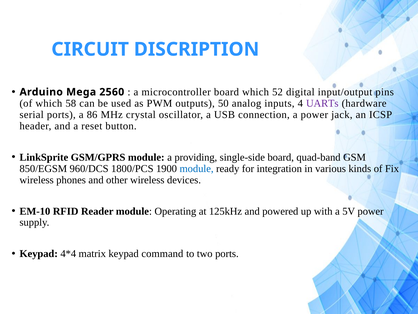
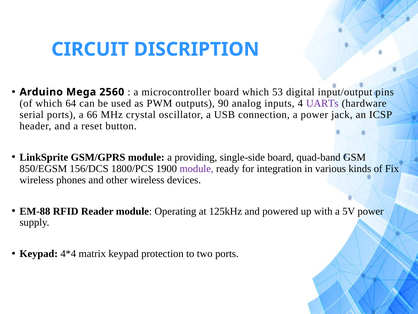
52: 52 -> 53
58: 58 -> 64
50: 50 -> 90
86: 86 -> 66
960/DCS: 960/DCS -> 156/DCS
module at (197, 168) colour: blue -> purple
EM-10: EM-10 -> EM-88
command: command -> protection
